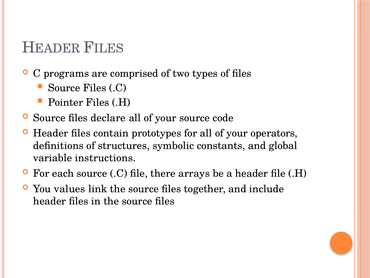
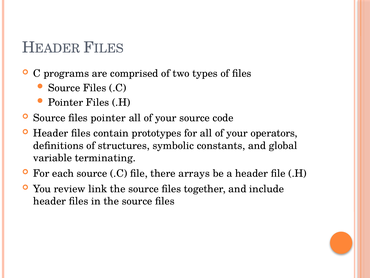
files declare: declare -> pointer
instructions: instructions -> terminating
values: values -> review
